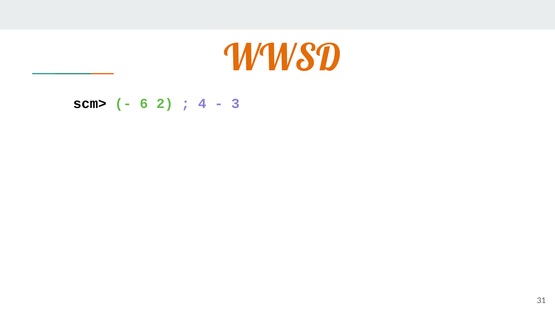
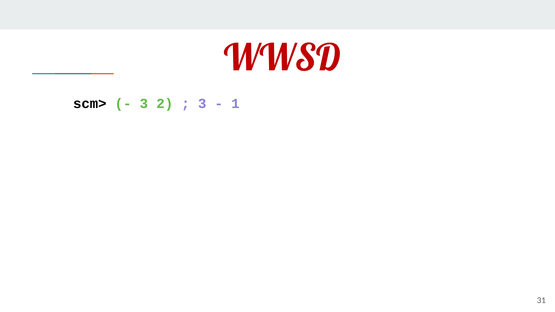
WWSD colour: orange -> red
6 at (144, 103): 6 -> 3
4 at (202, 103): 4 -> 3
3: 3 -> 1
